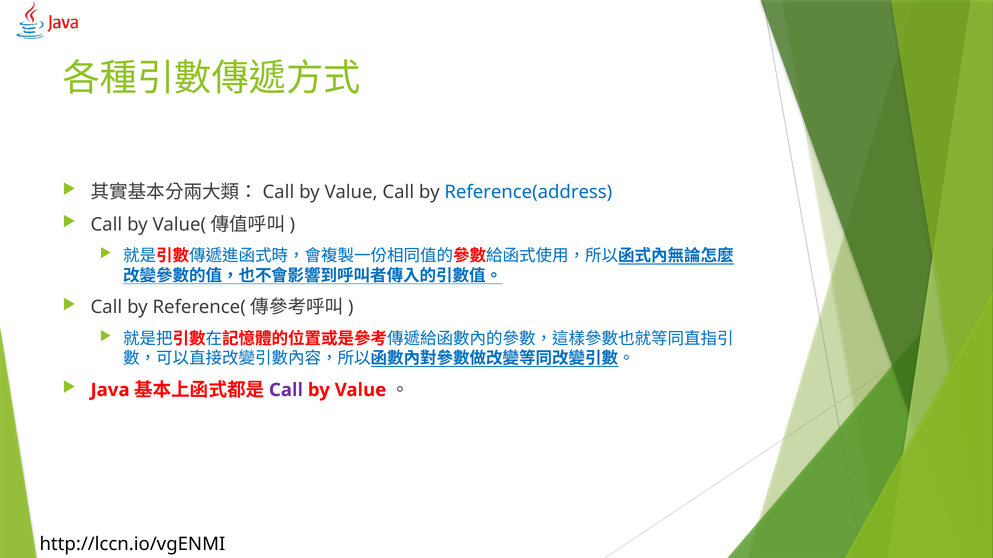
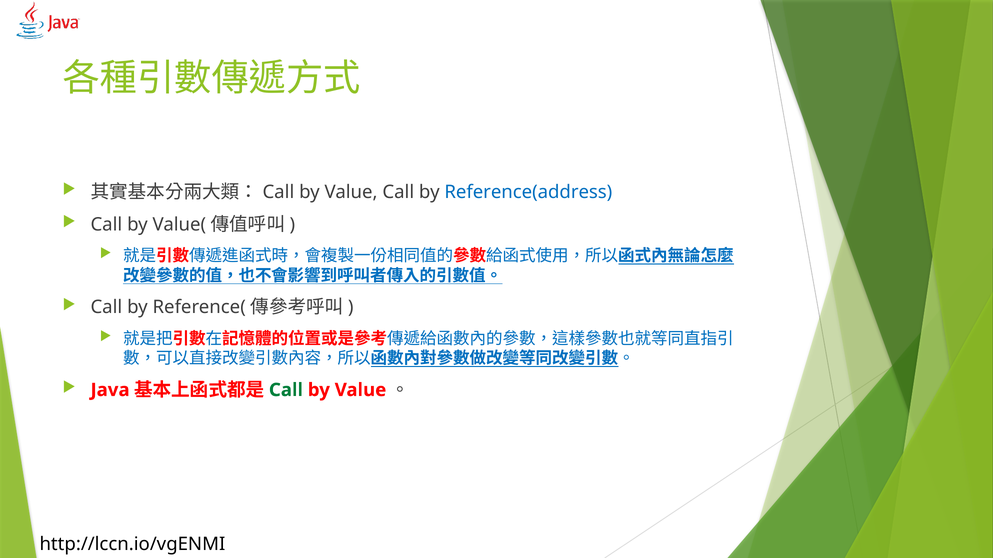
Call at (286, 390) colour: purple -> green
